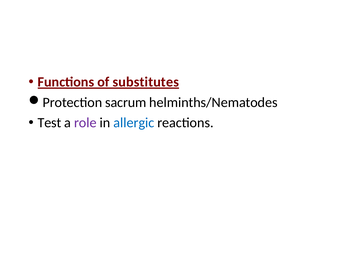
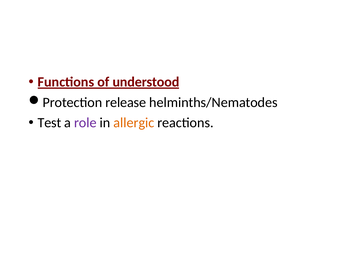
substitutes: substitutes -> understood
sacrum: sacrum -> release
allergic colour: blue -> orange
